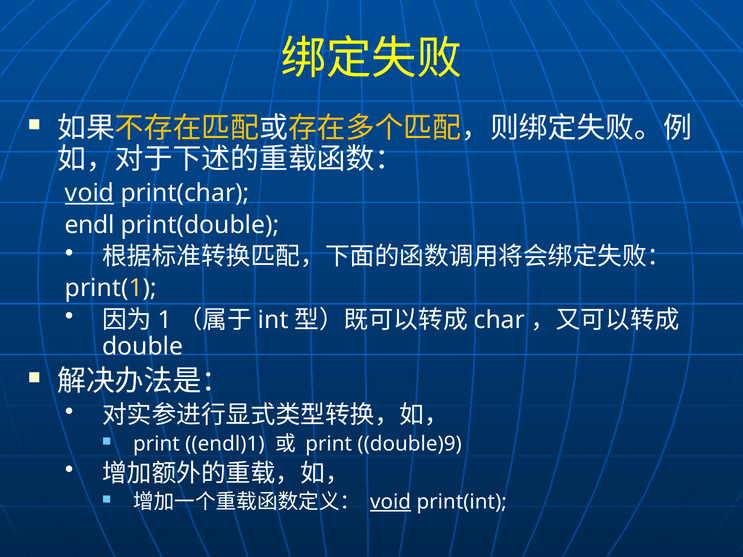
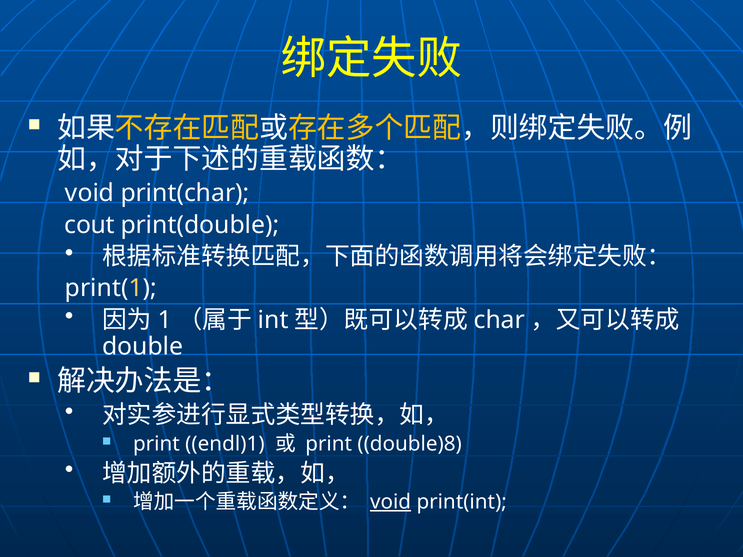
void at (90, 193) underline: present -> none
endl: endl -> cout
double)9: double)9 -> double)8
